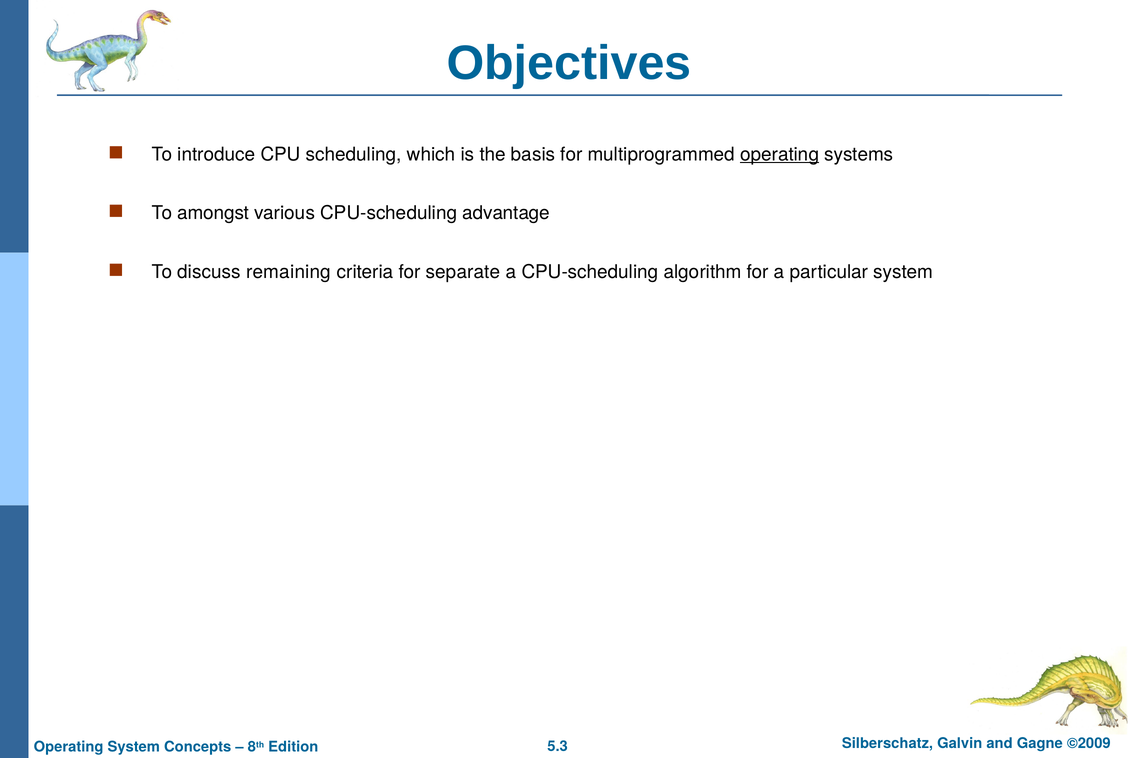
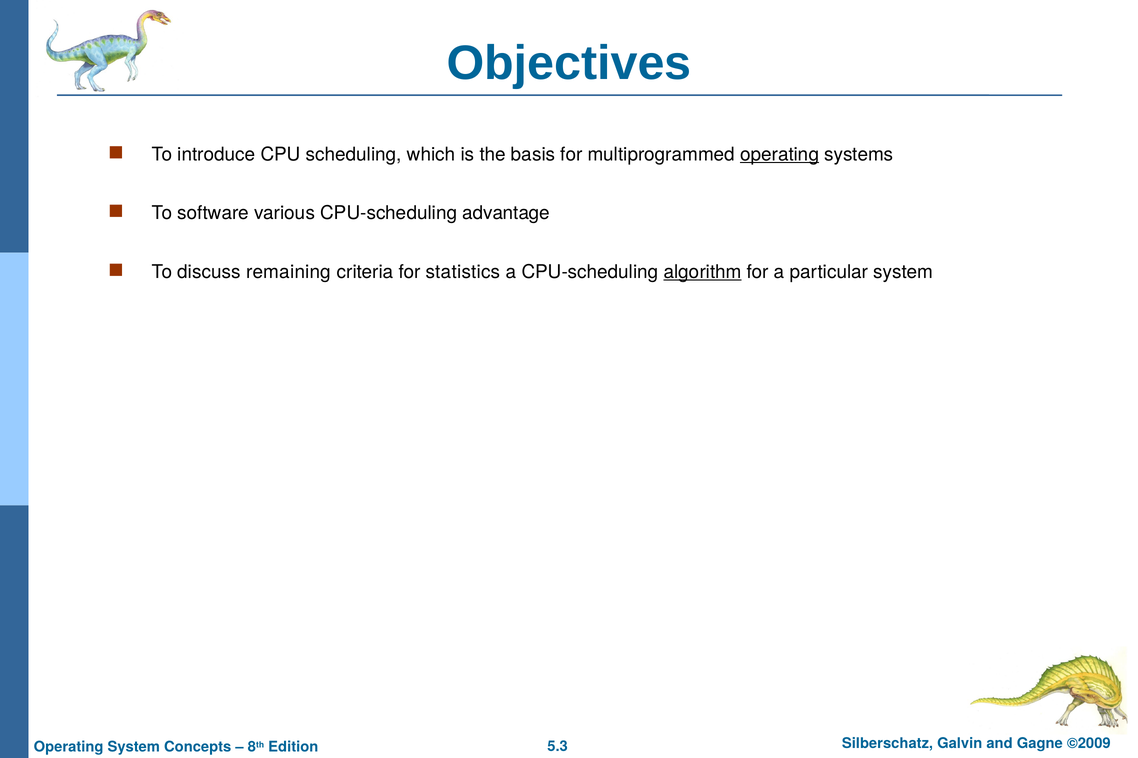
amongst: amongst -> software
separate: separate -> statistics
algorithm underline: none -> present
